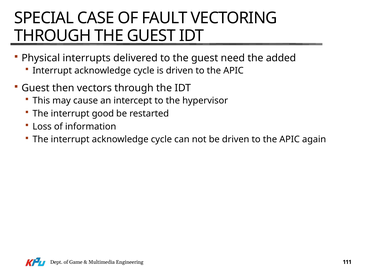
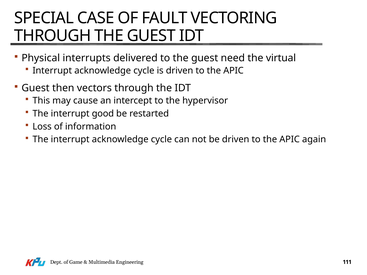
added: added -> virtual
